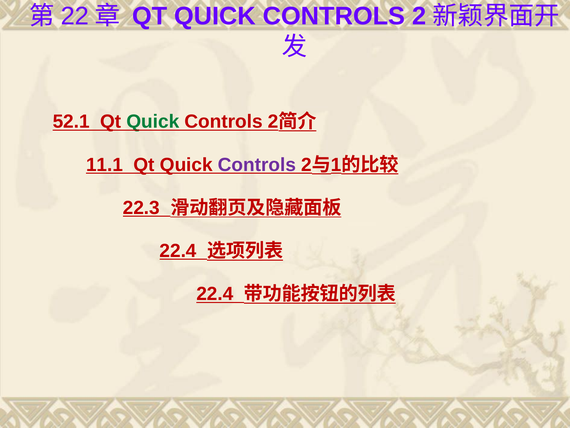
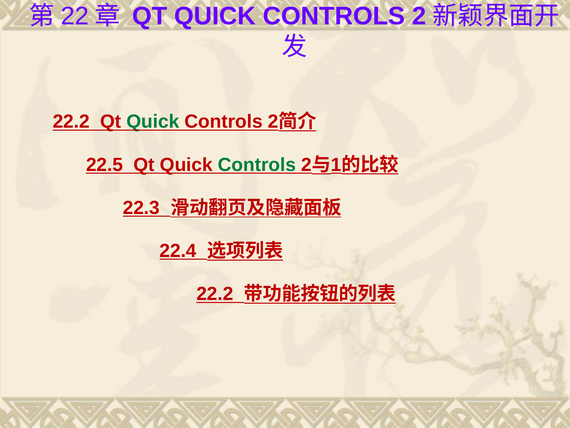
52.1 at (71, 122): 52.1 -> 22.2
11.1: 11.1 -> 22.5
Controls at (257, 165) colour: purple -> green
22.4 at (215, 294): 22.4 -> 22.2
